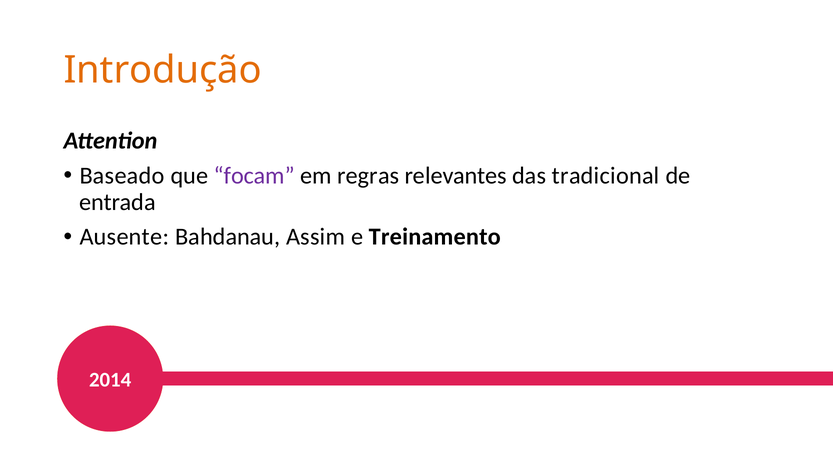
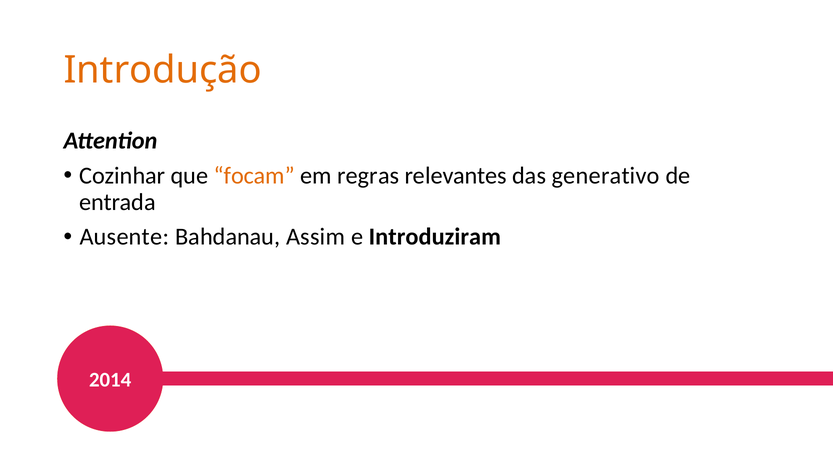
Baseado: Baseado -> Cozinhar
focam colour: purple -> orange
tradicional: tradicional -> generativo
Treinamento: Treinamento -> Introduziram
